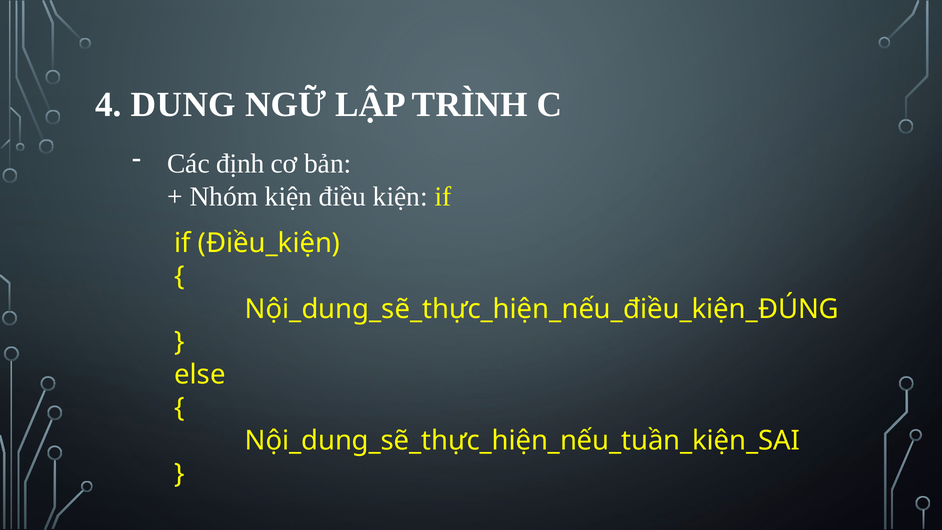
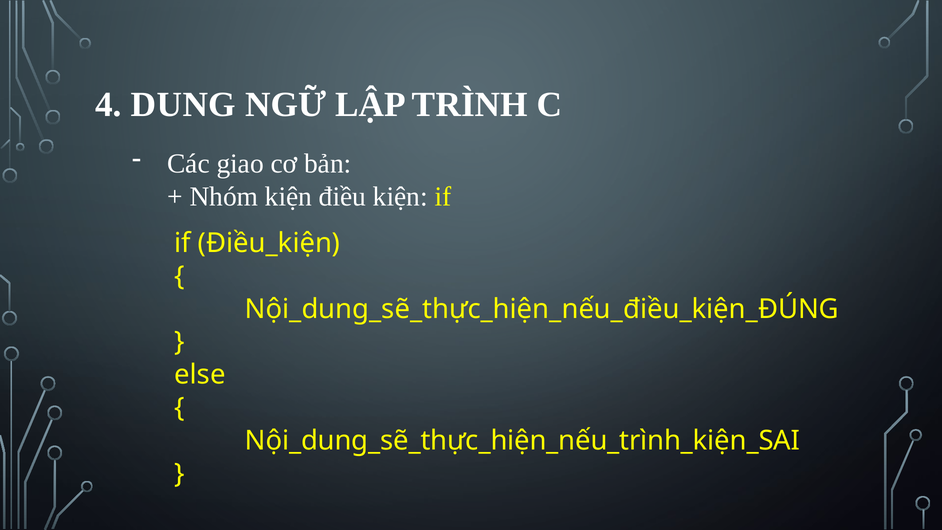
định: định -> giao
Nội_dung_sẽ_thực_hiện_nếu_tuần_kiện_SAI: Nội_dung_sẽ_thực_hiện_nếu_tuần_kiện_SAI -> Nội_dung_sẽ_thực_hiện_nếu_trình_kiện_SAI
